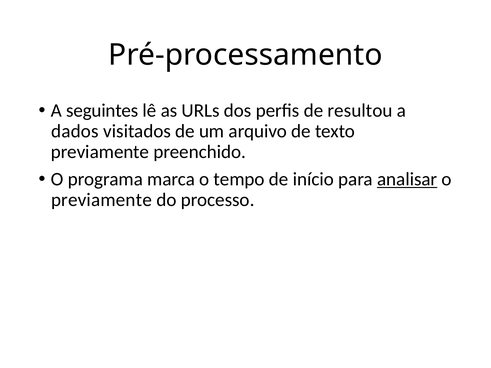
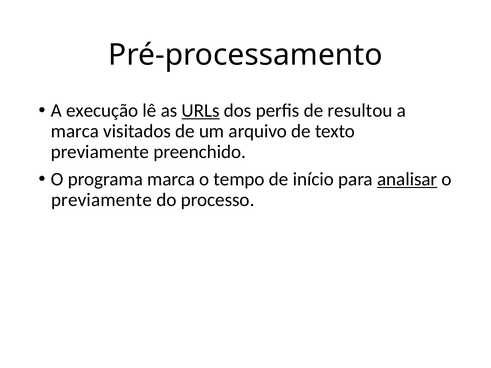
seguintes: seguintes -> execução
URLs underline: none -> present
dados at (75, 131): dados -> marca
